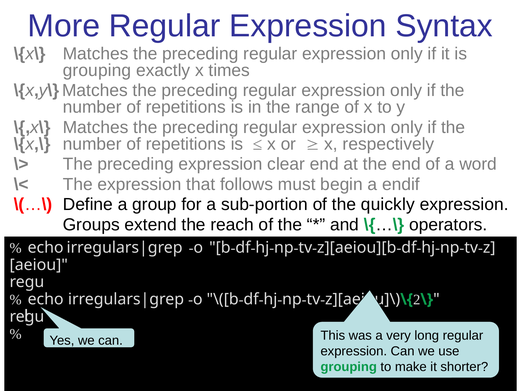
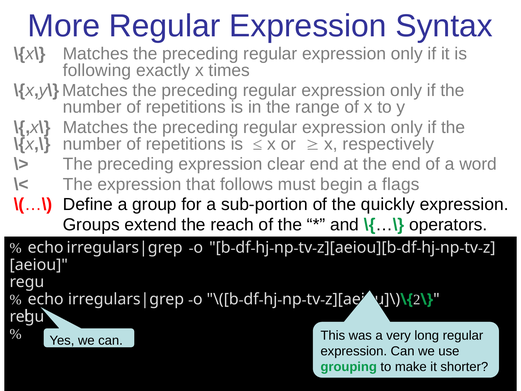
grouping at (97, 70): grouping -> following
endif: endif -> flags
